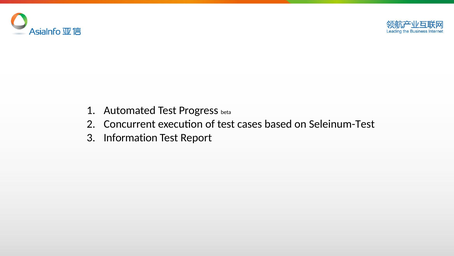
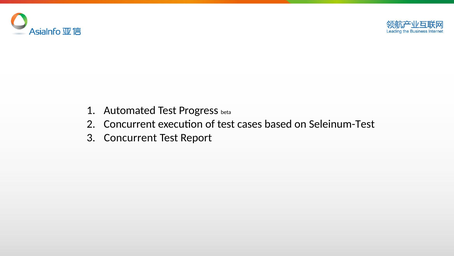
Information at (131, 137): Information -> Concurrent
